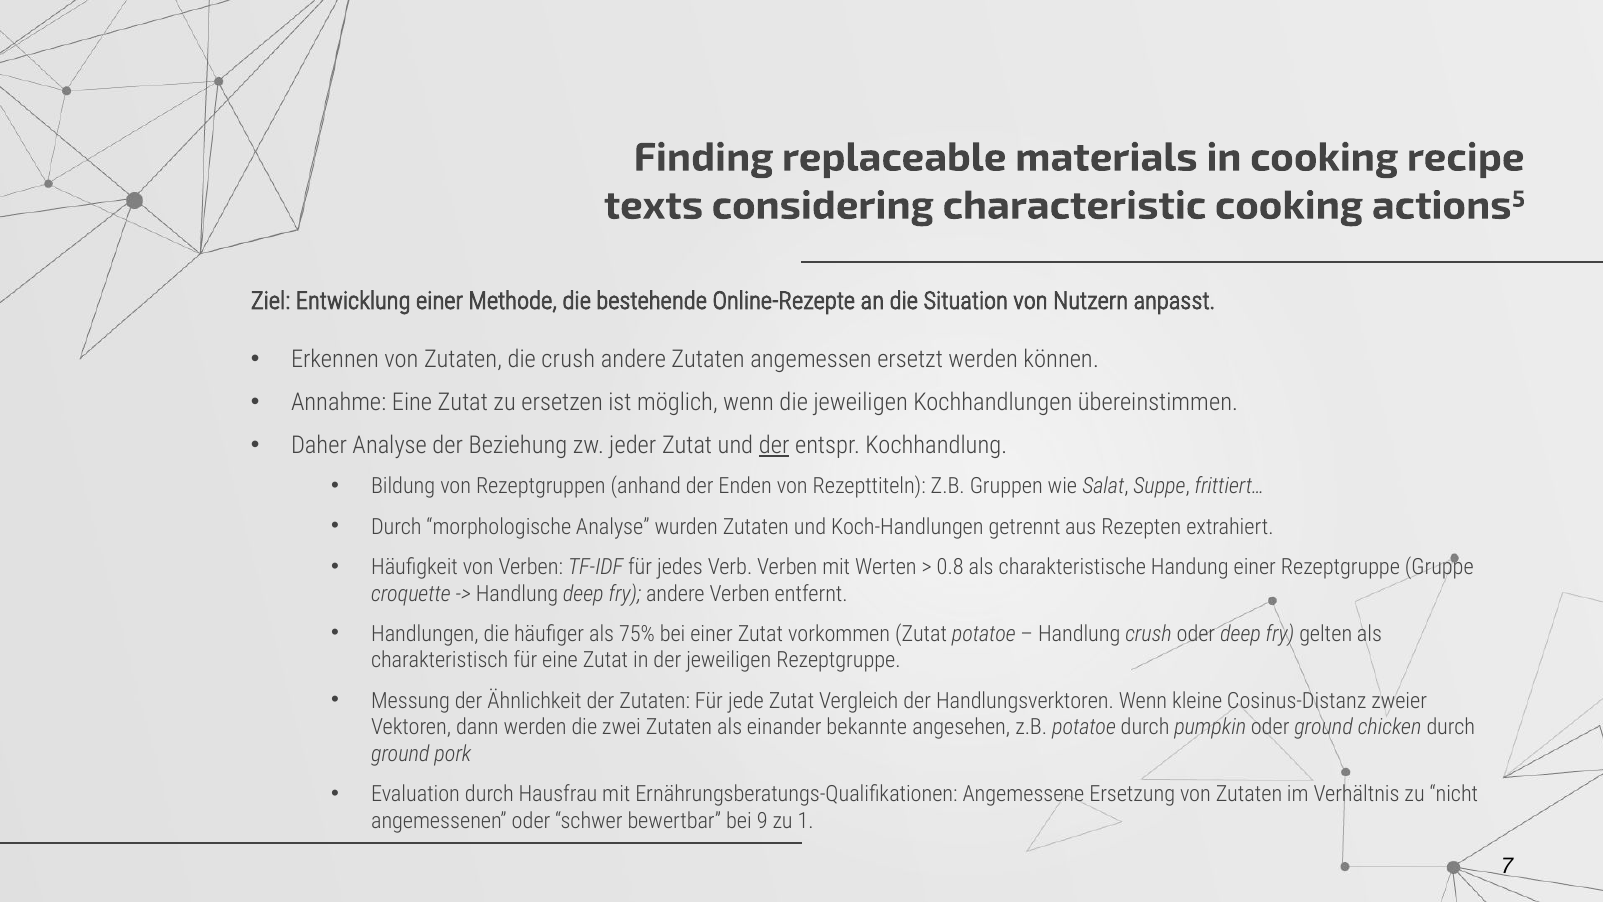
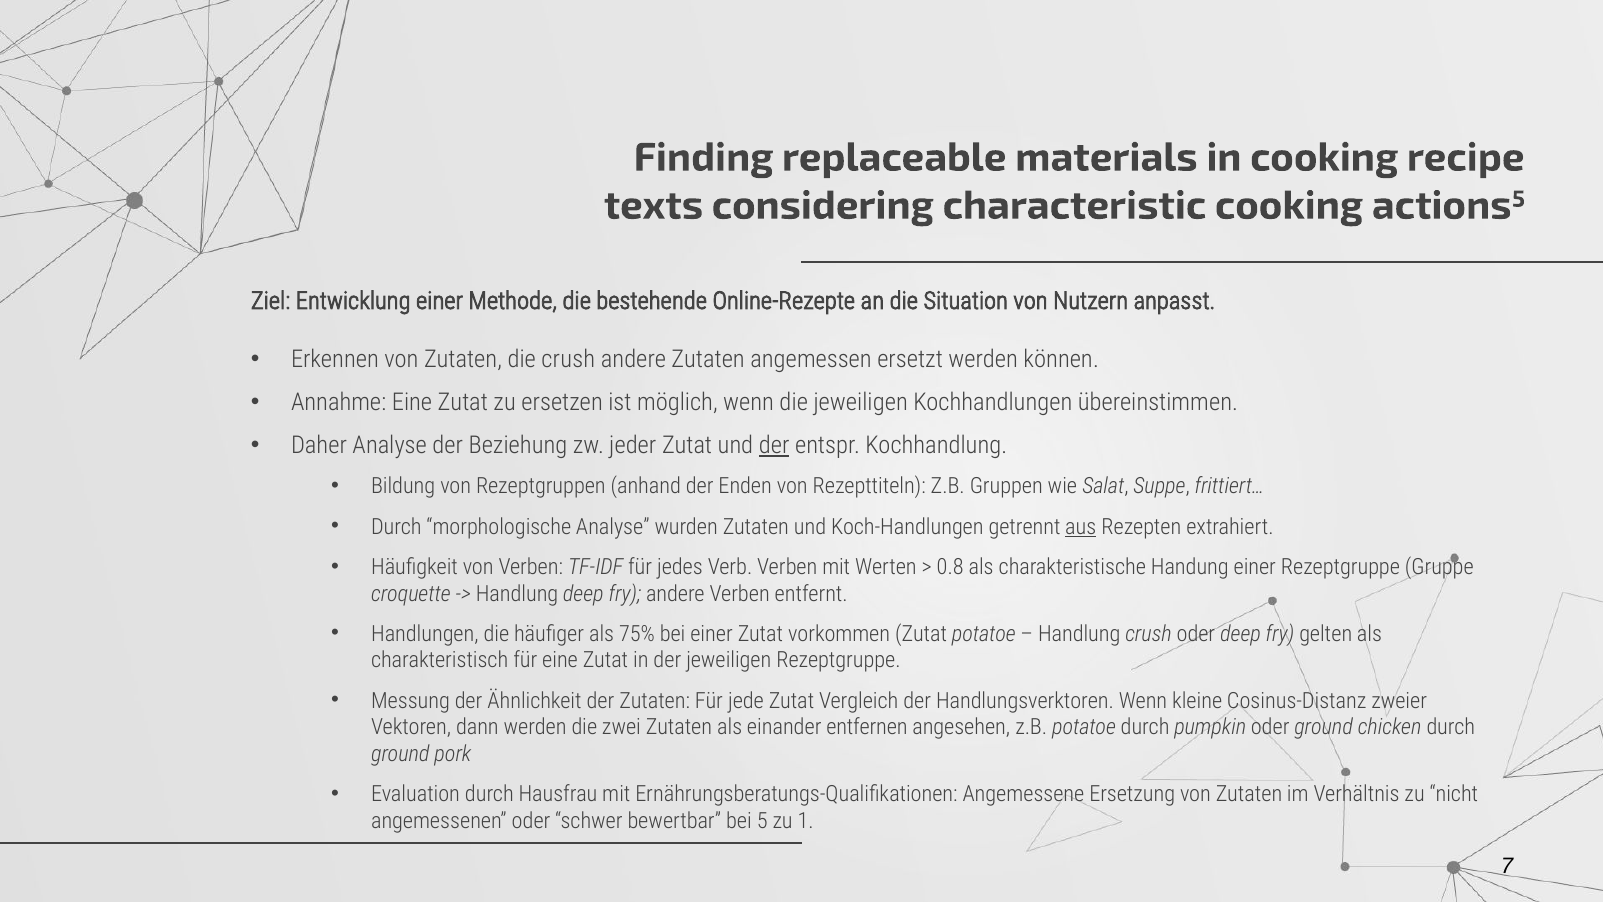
aus underline: none -> present
bekannte: bekannte -> entfernen
9: 9 -> 5
